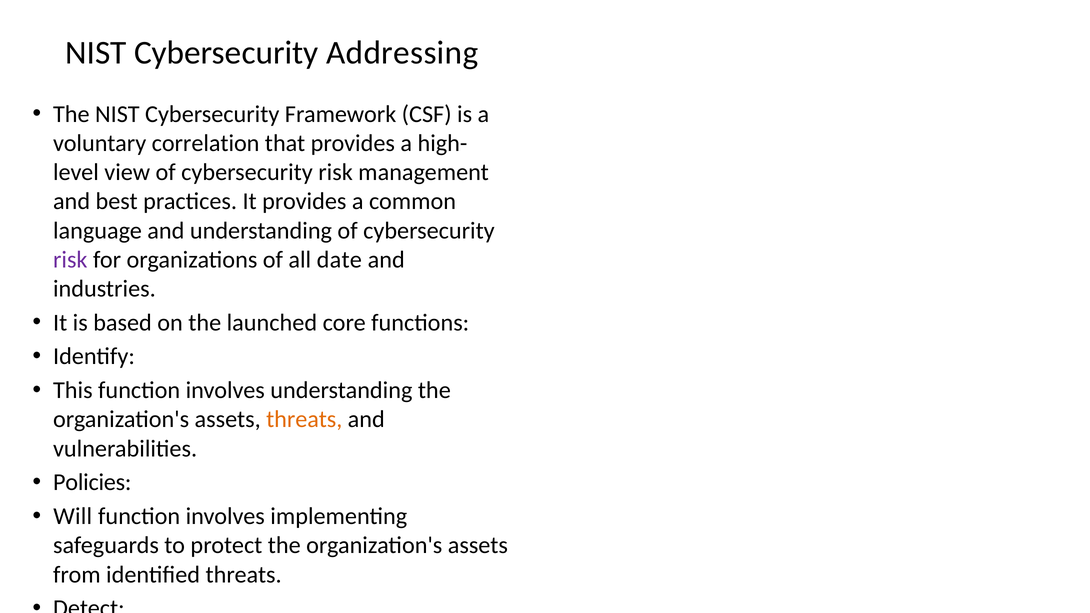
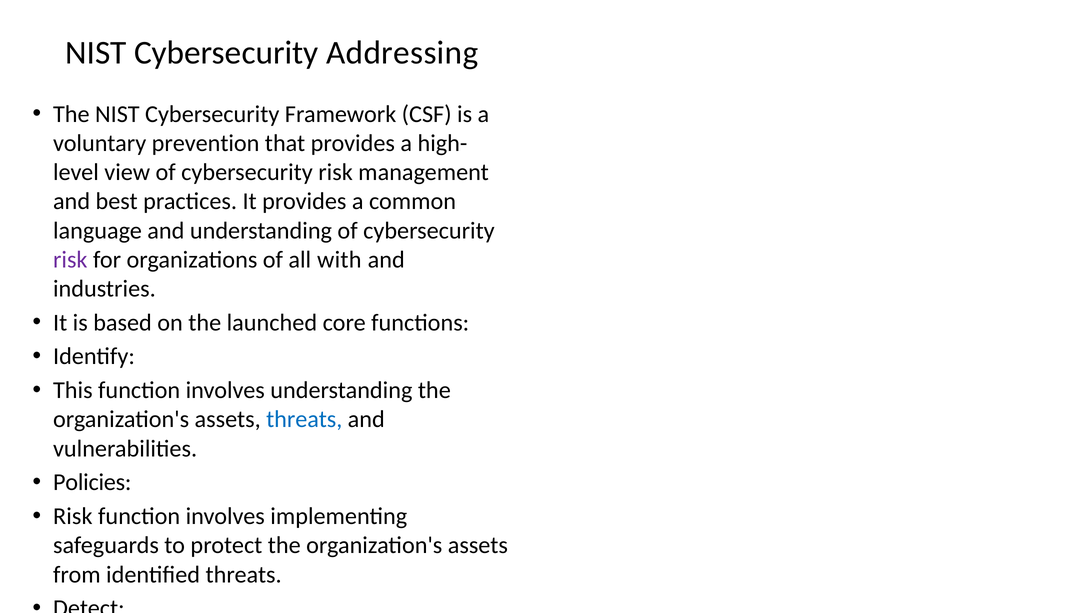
correlation: correlation -> prevention
date: date -> with
threats at (304, 420) colour: orange -> blue
Will at (73, 516): Will -> Risk
